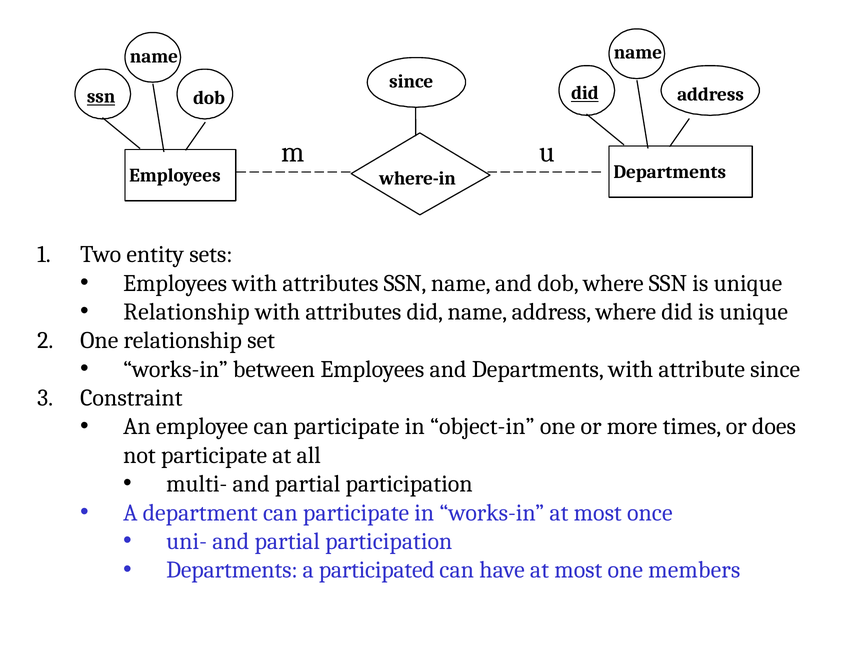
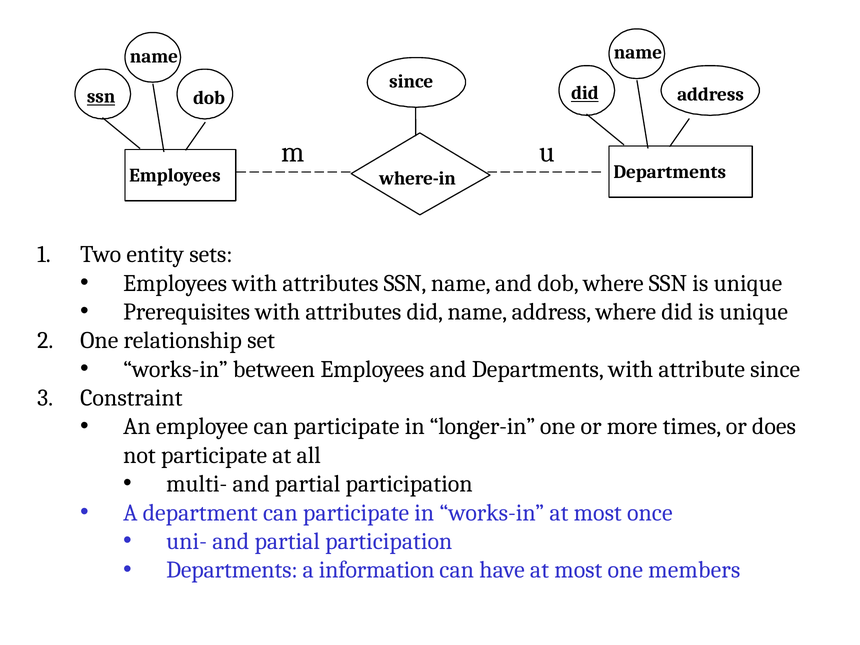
Relationship at (186, 312): Relationship -> Prerequisites
object-in: object-in -> longer-in
participated: participated -> information
